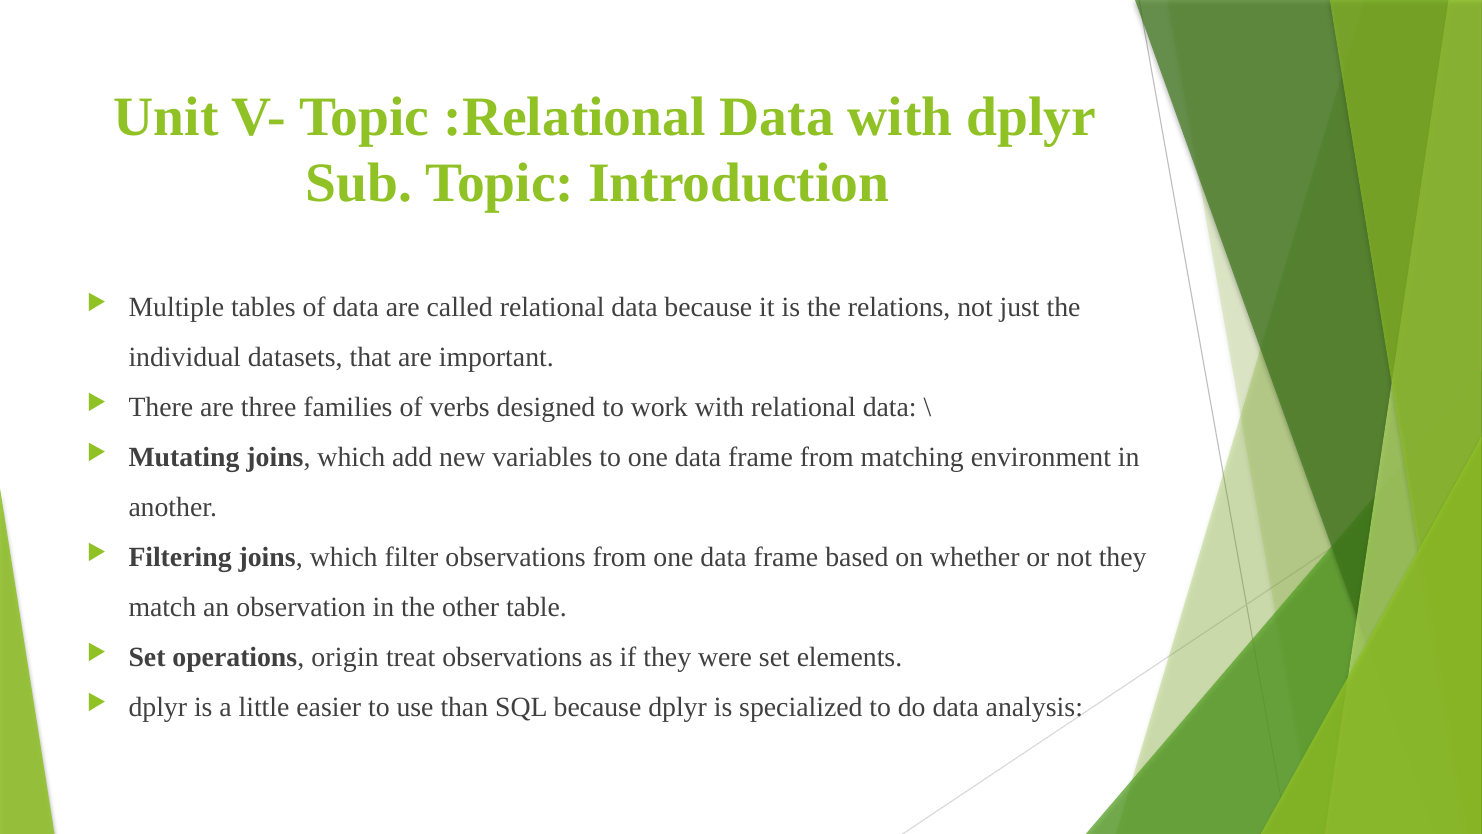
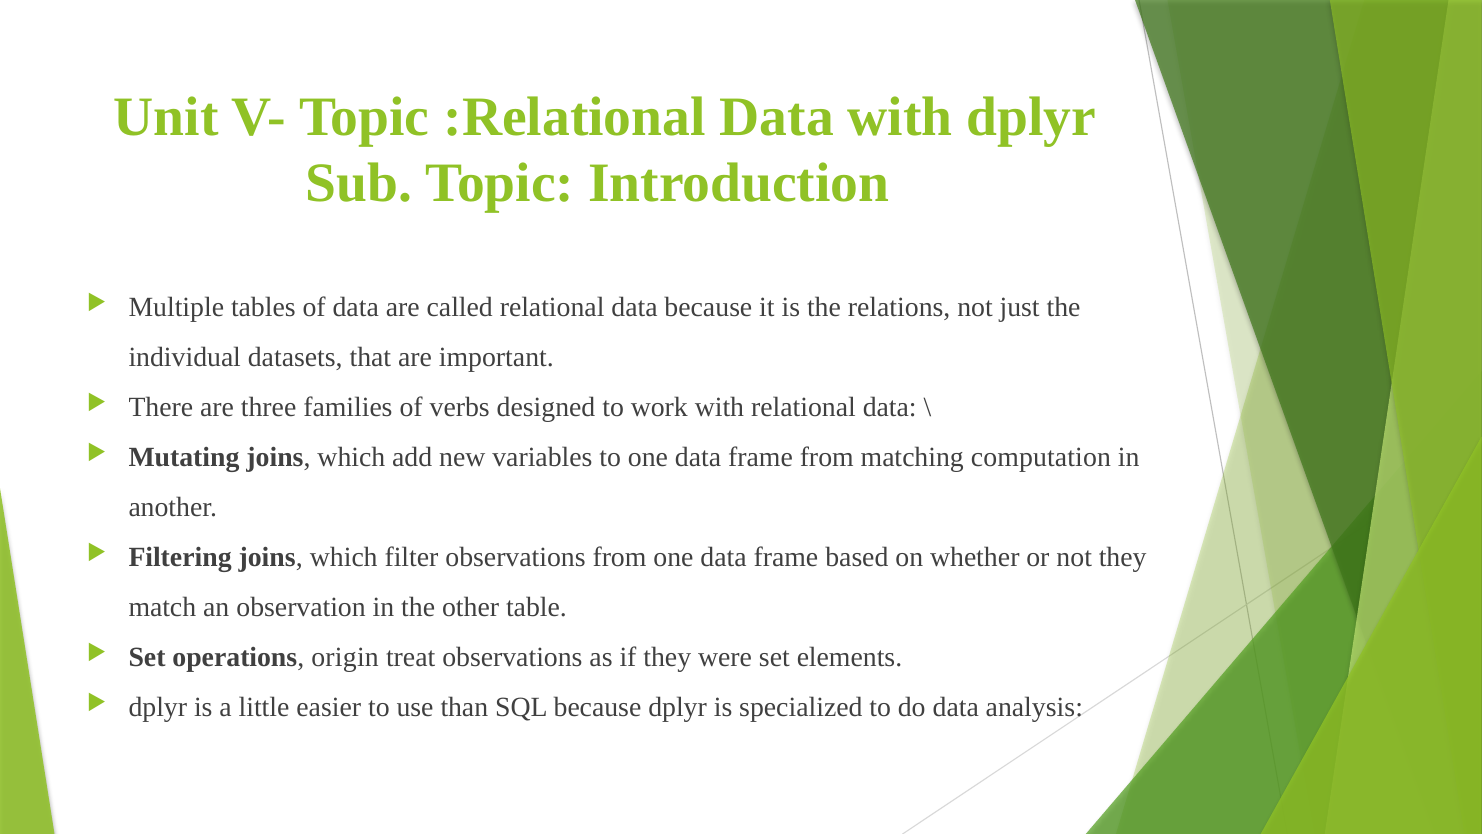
environment: environment -> computation
